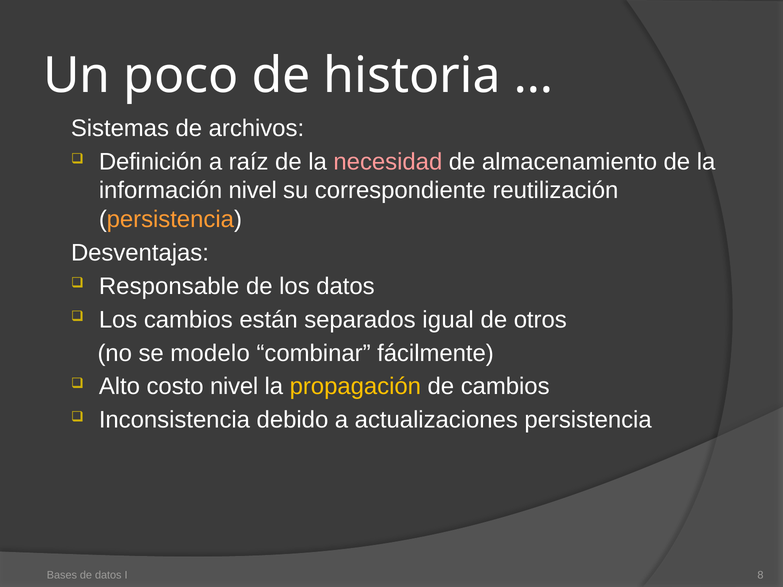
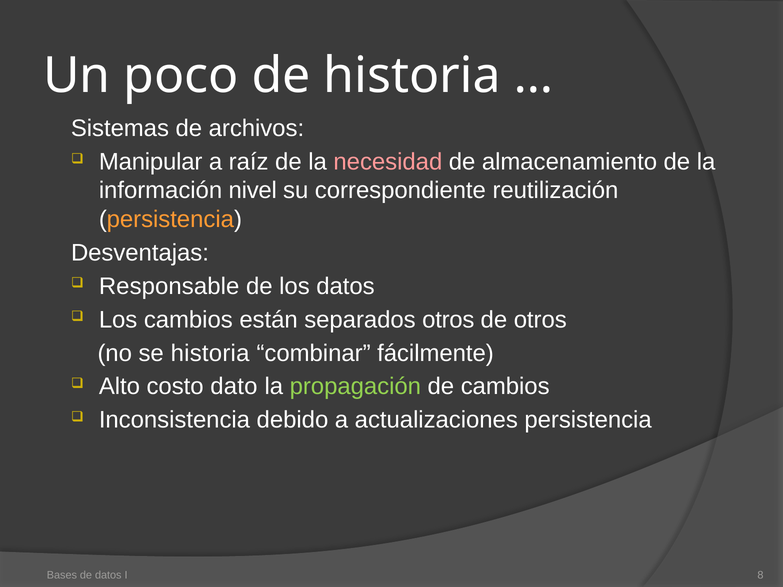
Definición: Definición -> Manipular
separados igual: igual -> otros
se modelo: modelo -> historia
costo nivel: nivel -> dato
propagación colour: yellow -> light green
